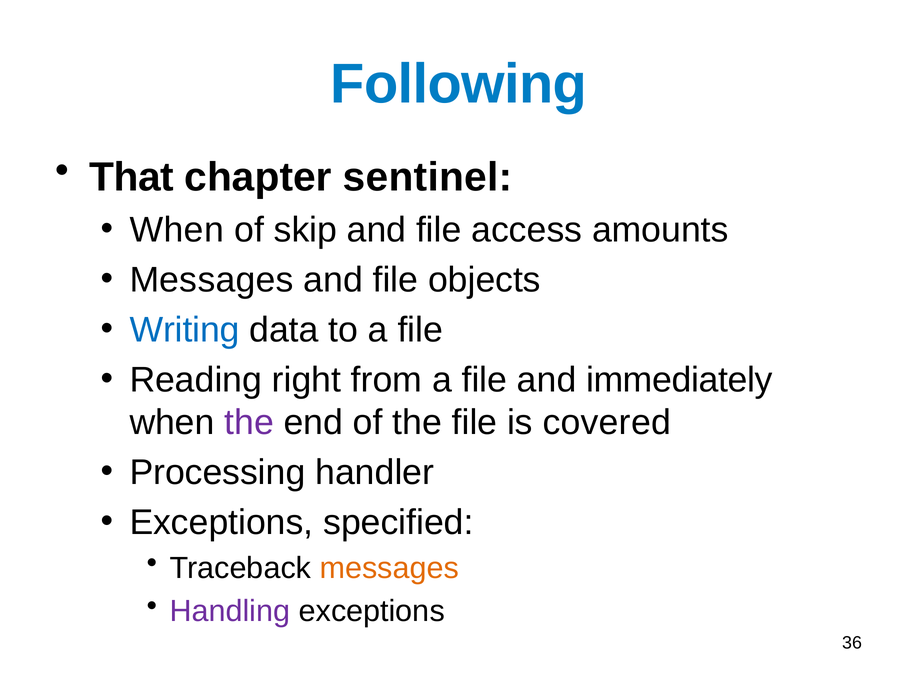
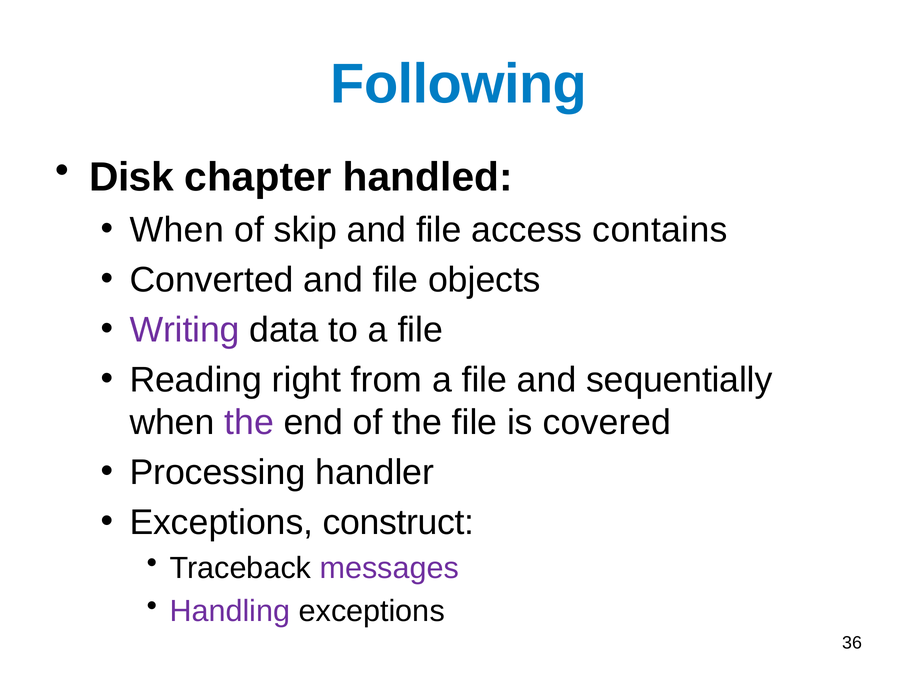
That: That -> Disk
sentinel: sentinel -> handled
amounts: amounts -> contains
Messages at (212, 280): Messages -> Converted
Writing colour: blue -> purple
immediately: immediately -> sequentially
specified: specified -> construct
messages at (389, 568) colour: orange -> purple
